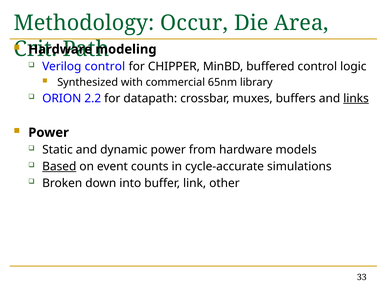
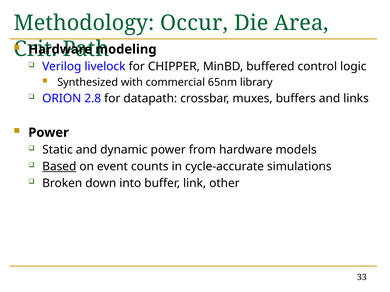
Verilog control: control -> livelock
2.2: 2.2 -> 2.8
links underline: present -> none
